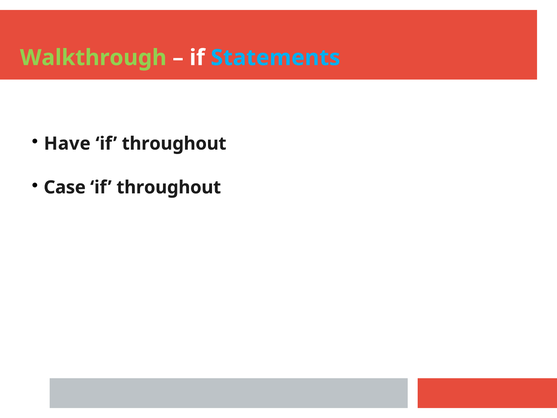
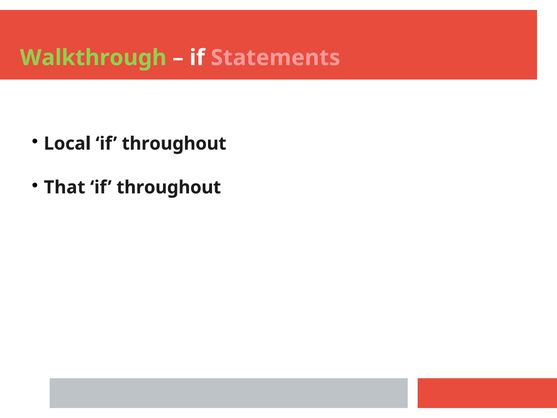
Statements colour: light blue -> pink
Have: Have -> Local
Case: Case -> That
